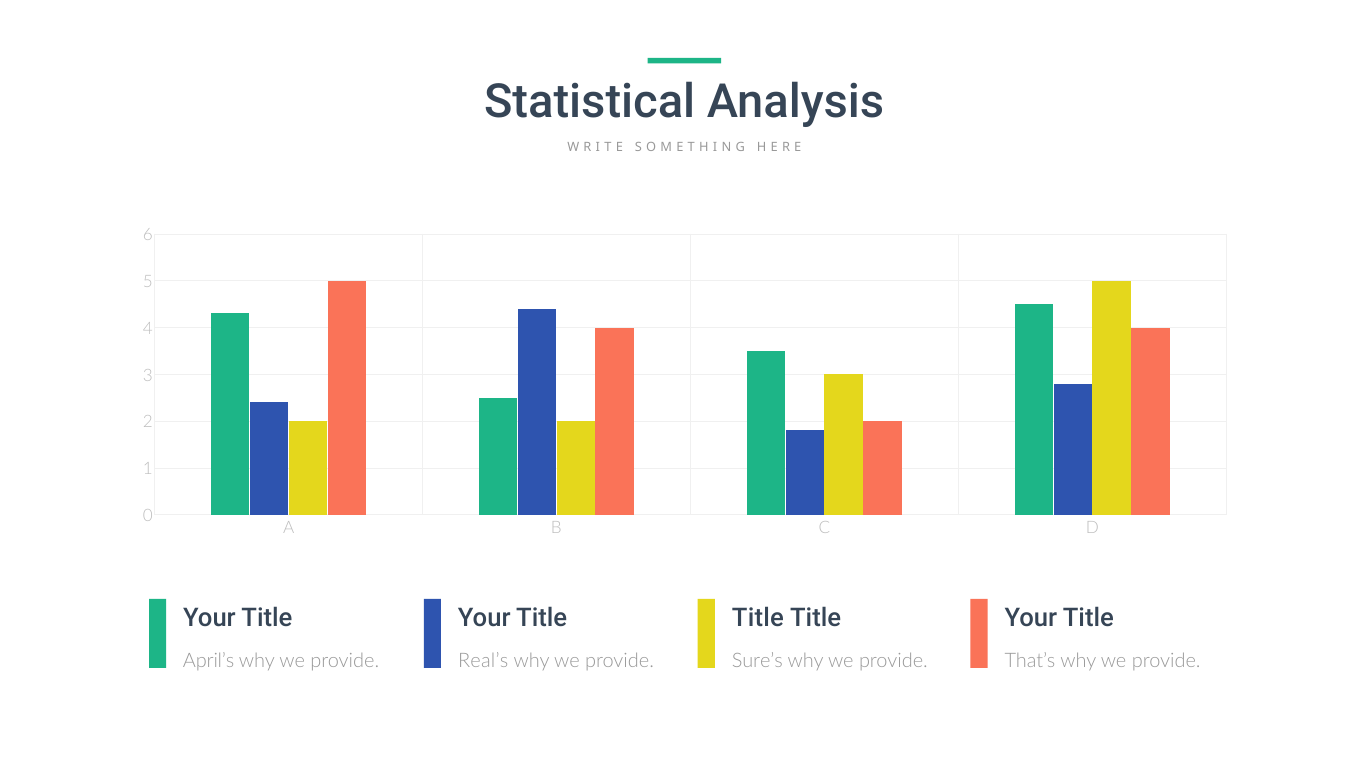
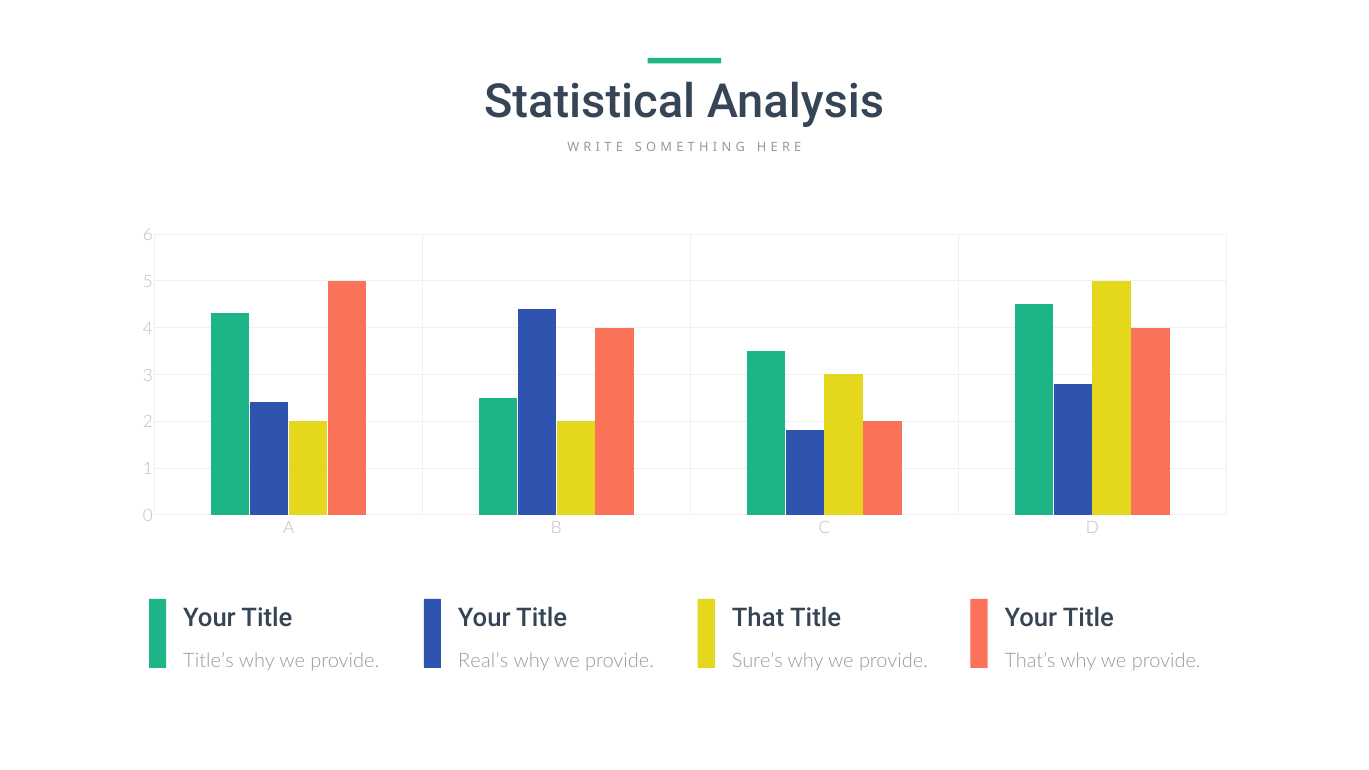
Title at (758, 619): Title -> That
April’s: April’s -> Title’s
